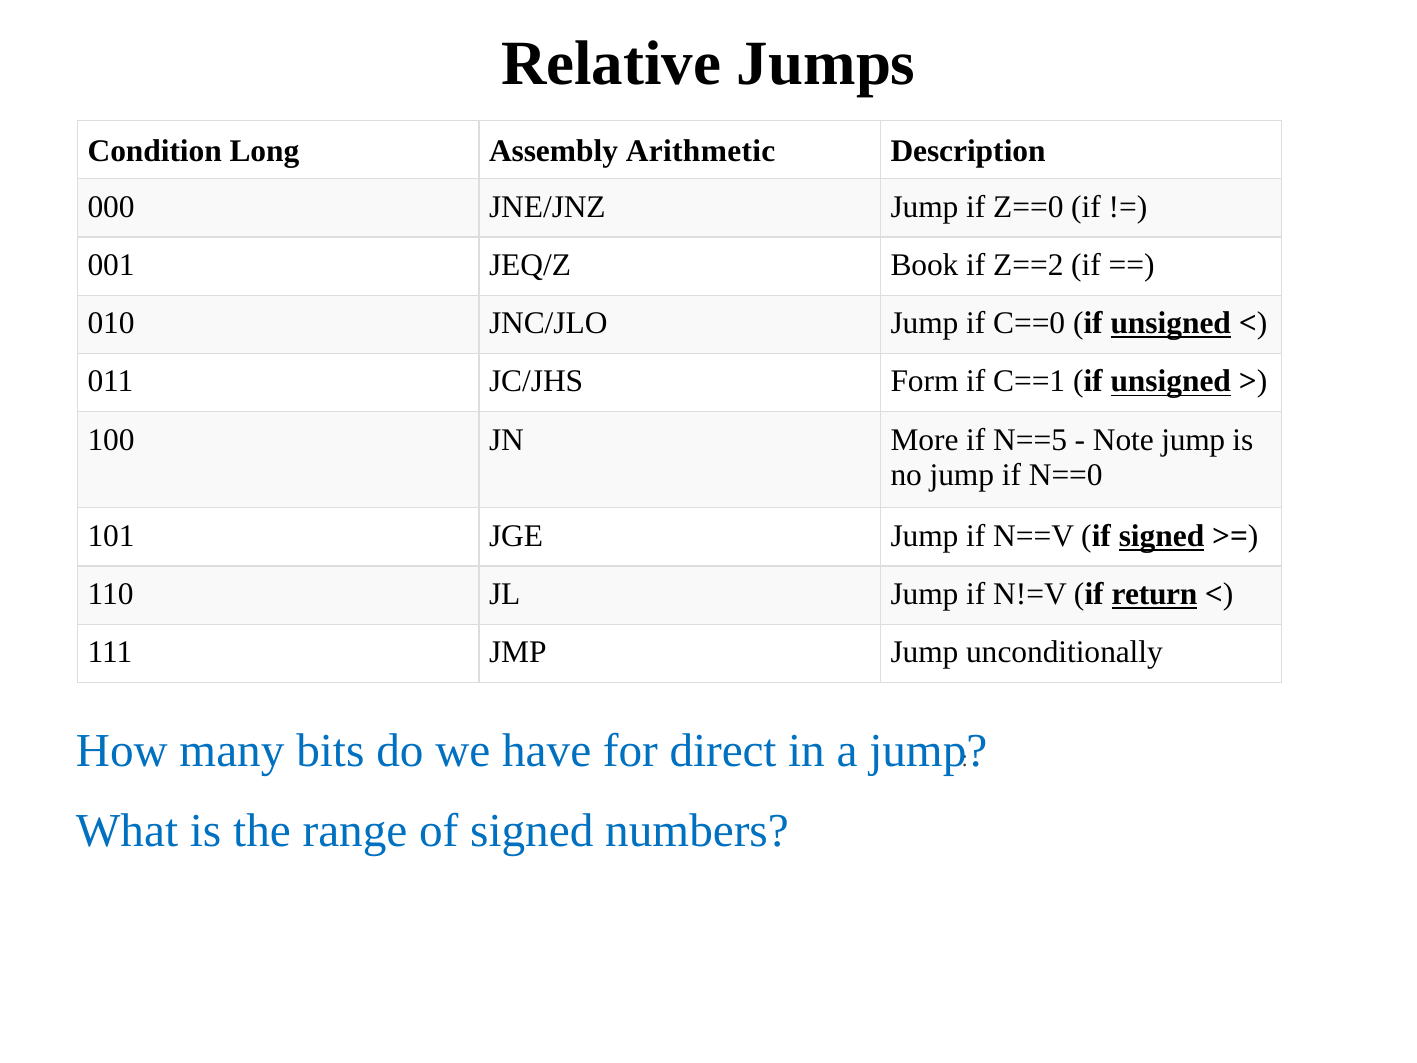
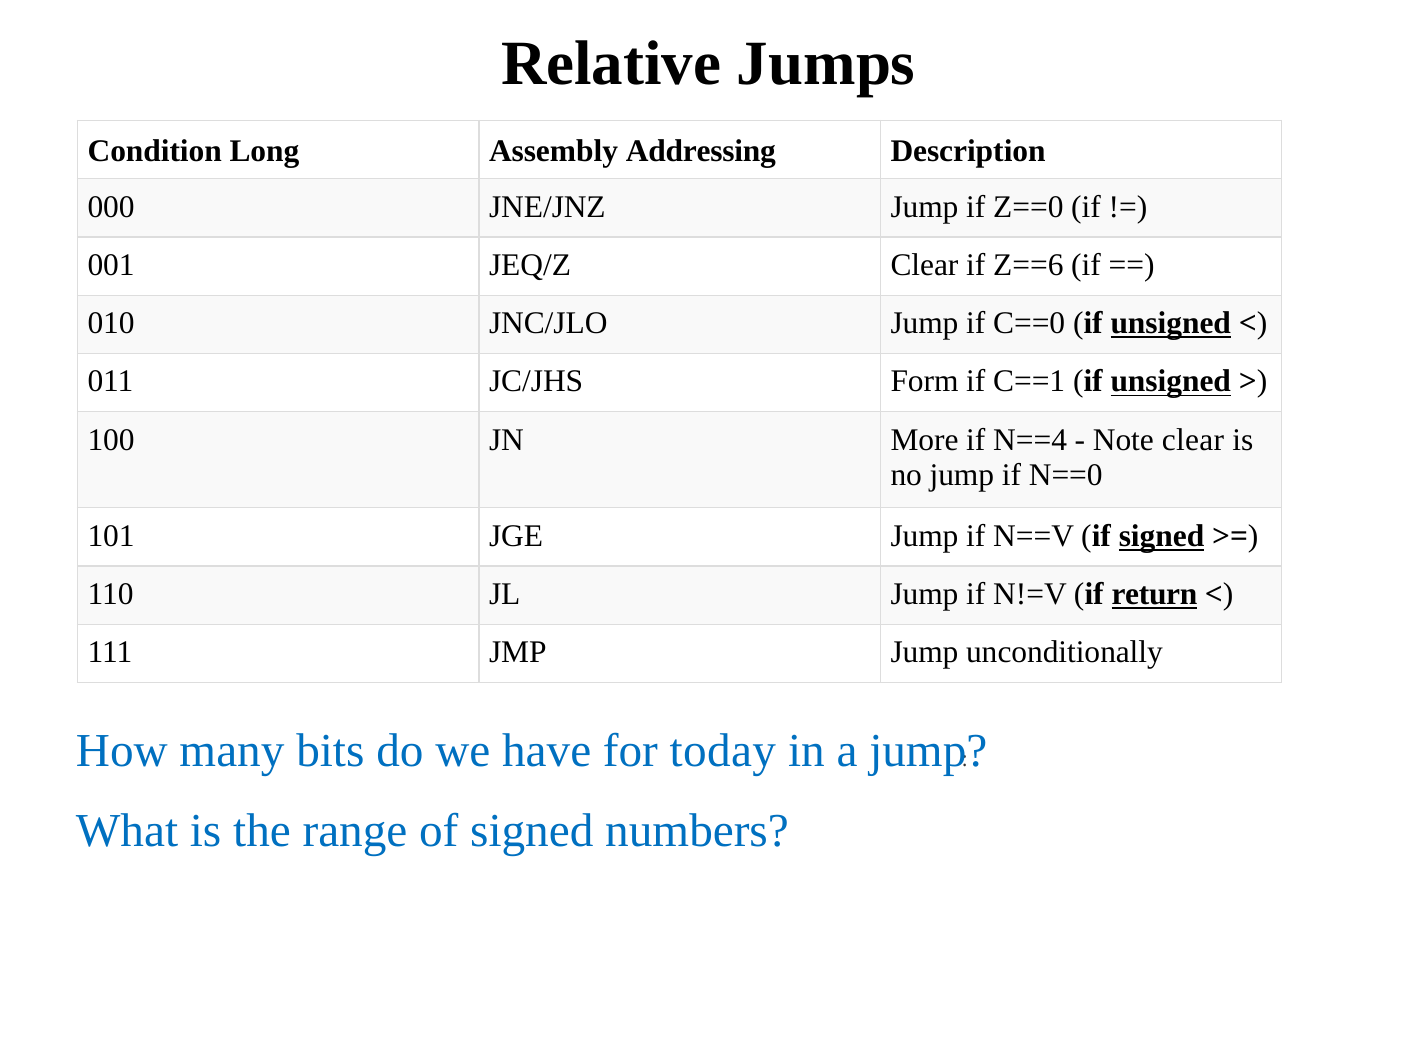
Arithmetic: Arithmetic -> Addressing
JEQ/Z Book: Book -> Clear
Z==2: Z==2 -> Z==6
N==5: N==5 -> N==4
Note jump: jump -> clear
direct: direct -> today
